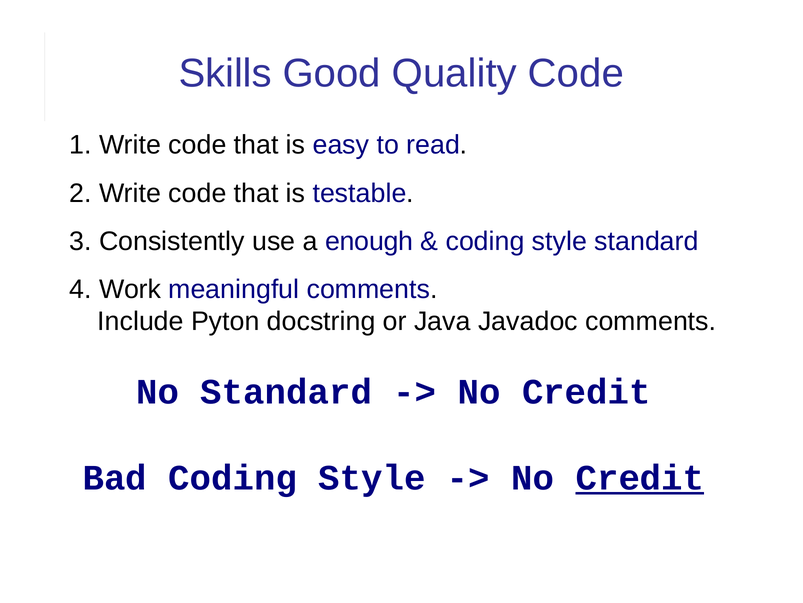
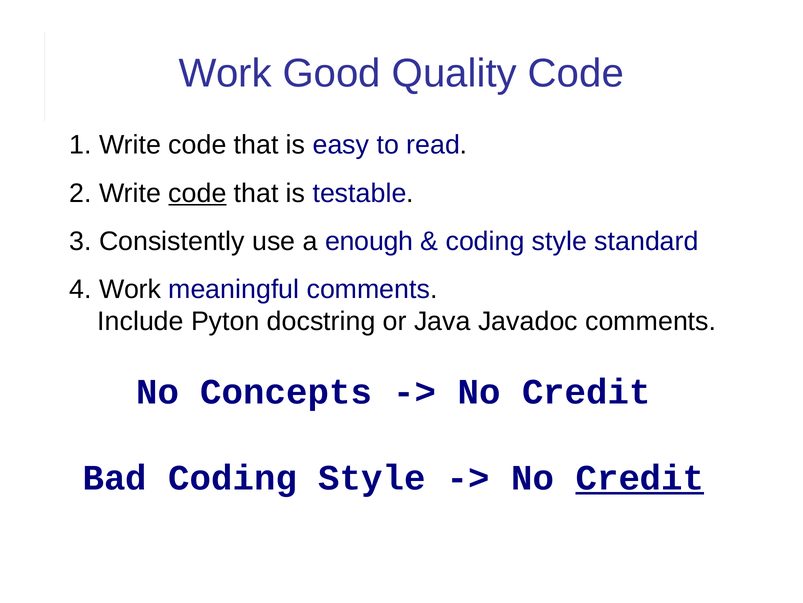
Skills at (225, 73): Skills -> Work
code at (197, 193) underline: none -> present
No Standard: Standard -> Concepts
